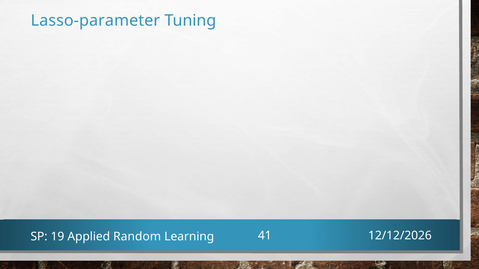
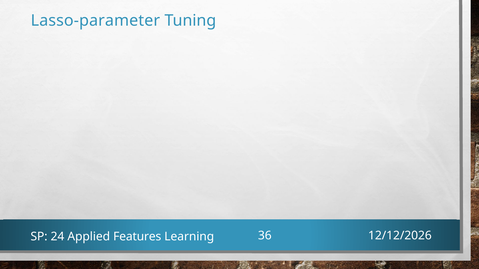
19: 19 -> 24
Random: Random -> Features
41: 41 -> 36
